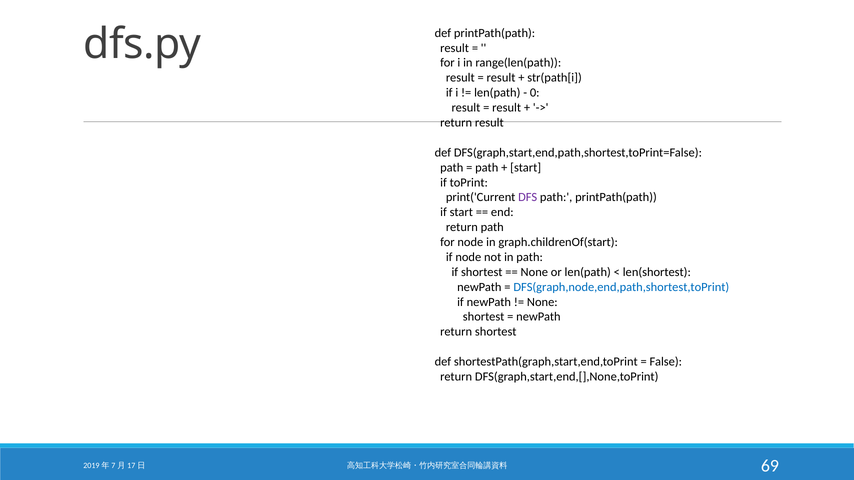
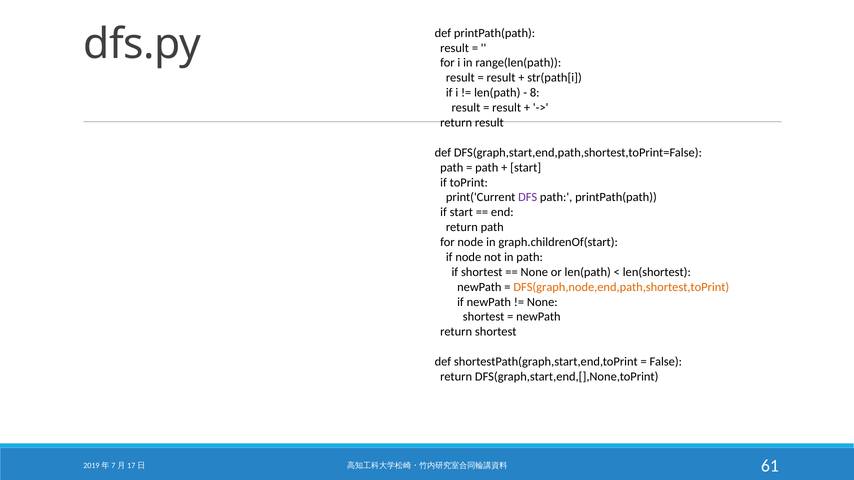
0: 0 -> 8
DFS(graph,node,end,path,shortest,toPrint colour: blue -> orange
69: 69 -> 61
